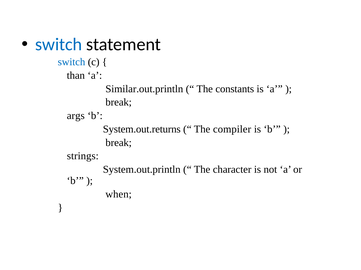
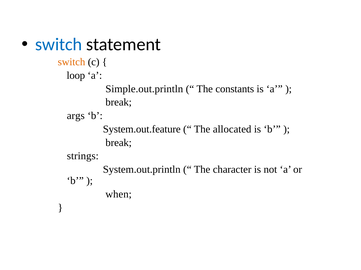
switch at (71, 62) colour: blue -> orange
than: than -> loop
Similar.out.println: Similar.out.println -> Simple.out.println
System.out.returns: System.out.returns -> System.out.feature
compiler: compiler -> allocated
